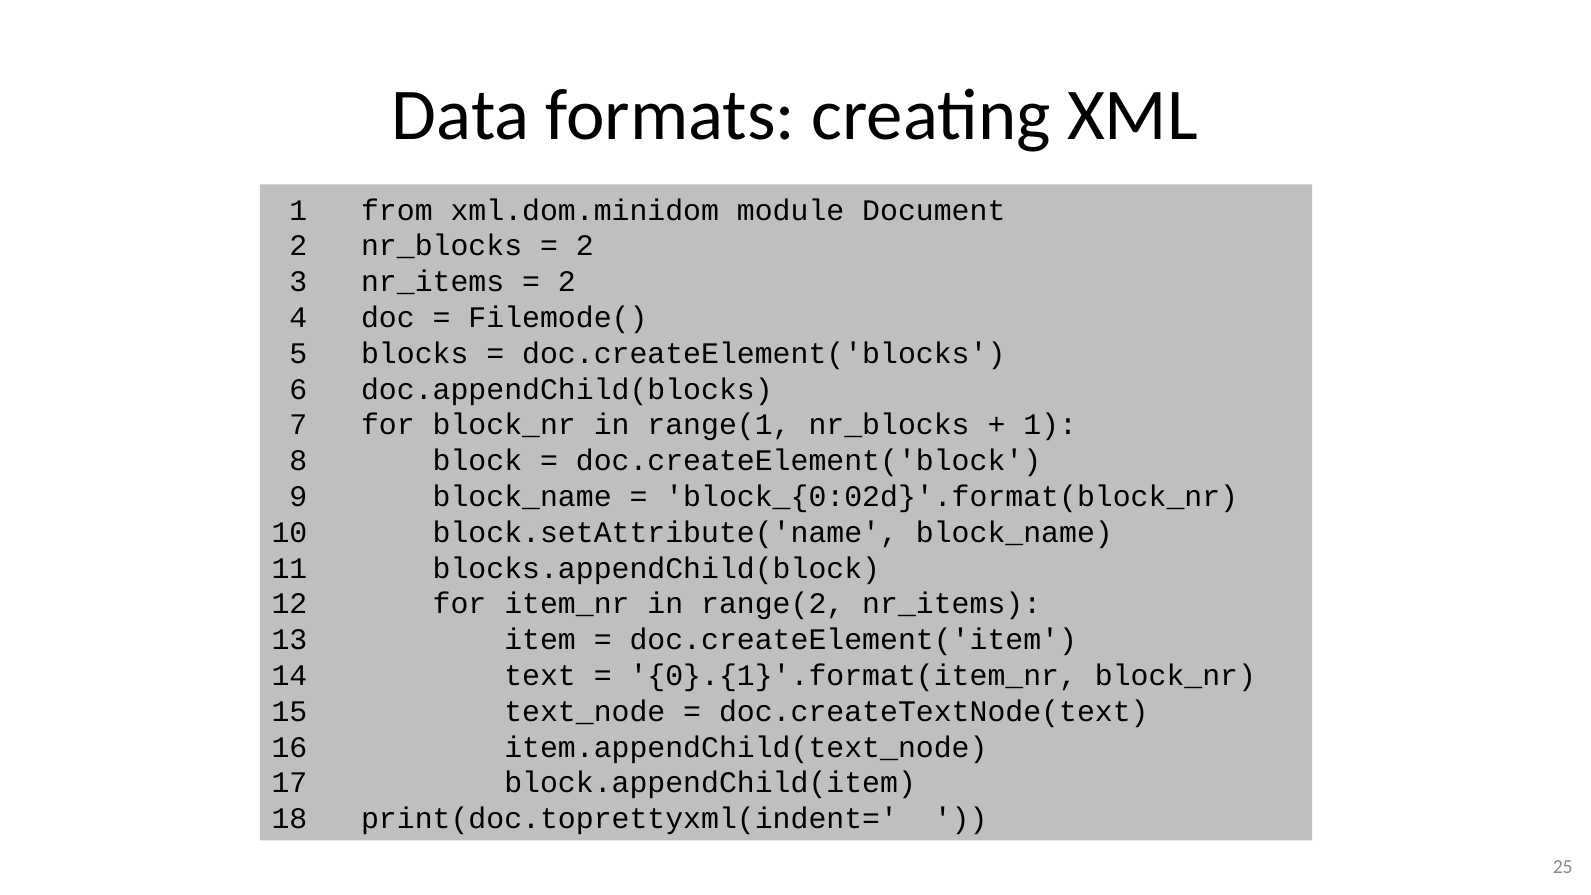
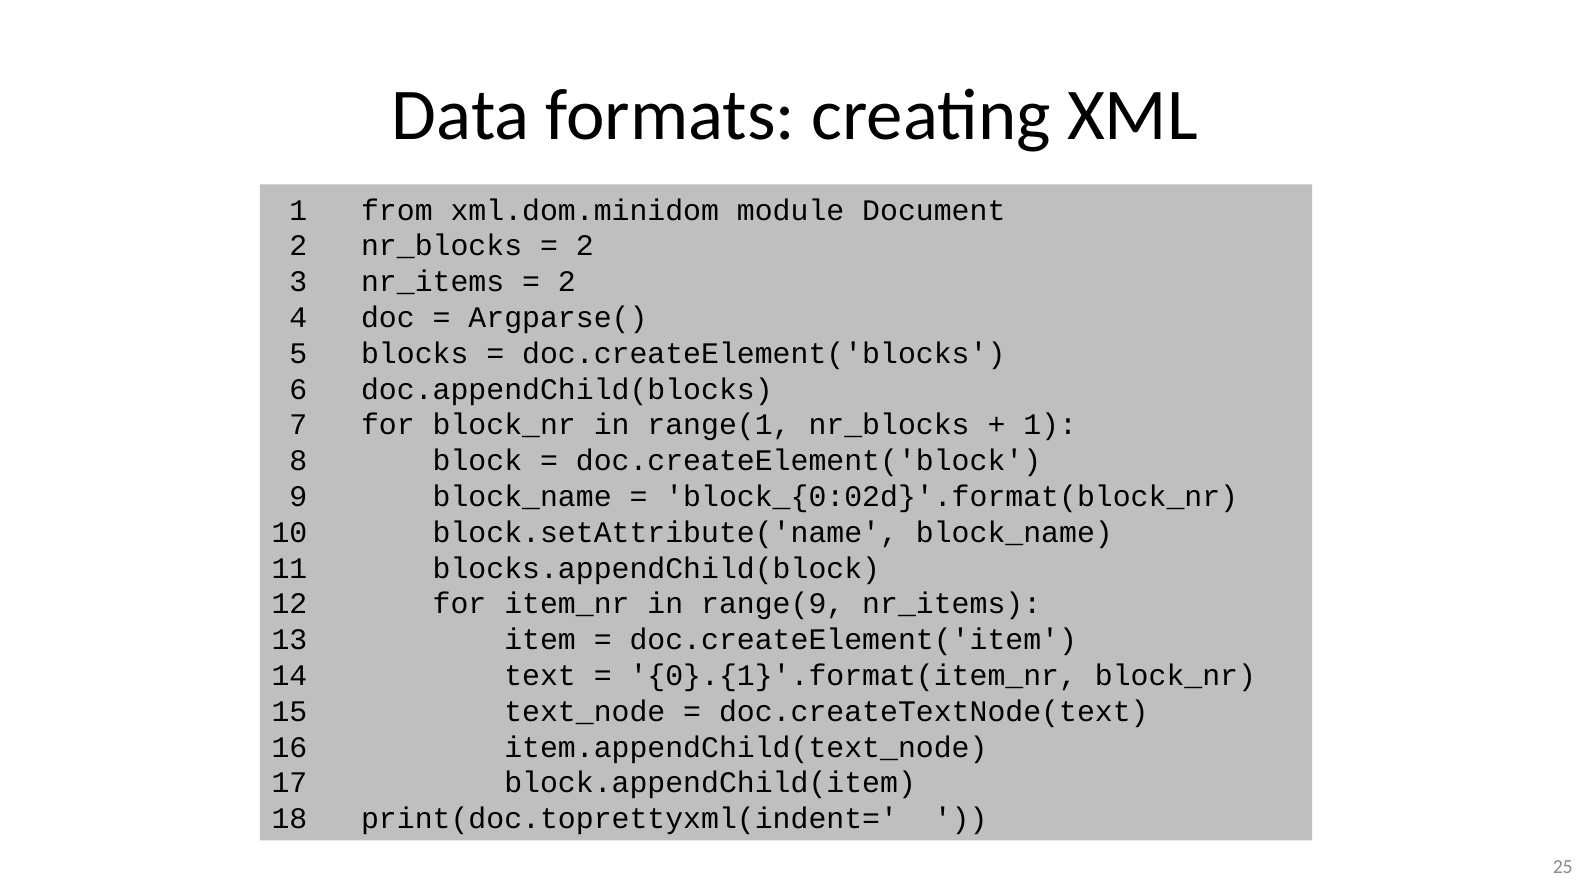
Filemode(: Filemode( -> Argparse(
range(2: range(2 -> range(9
